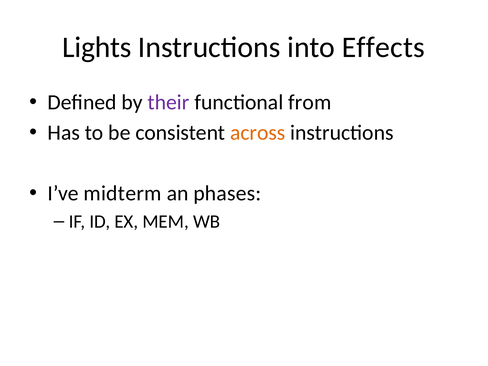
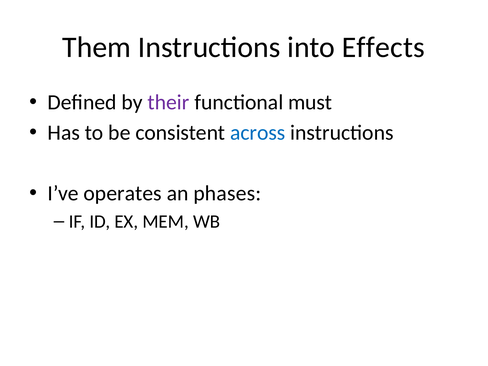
Lights: Lights -> Them
from: from -> must
across colour: orange -> blue
midterm: midterm -> operates
